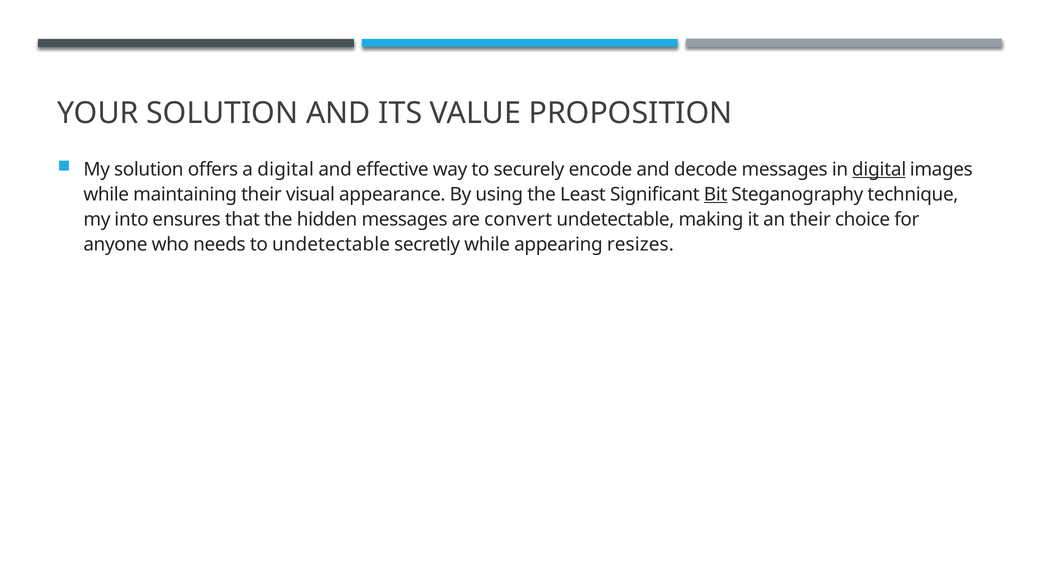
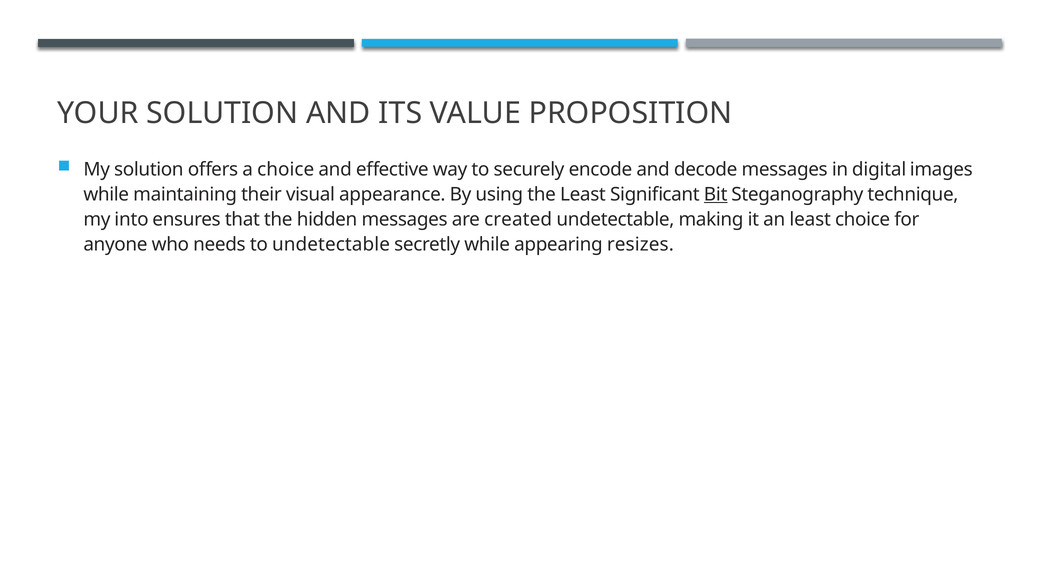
a digital: digital -> choice
digital at (879, 169) underline: present -> none
convert: convert -> created
an their: their -> least
